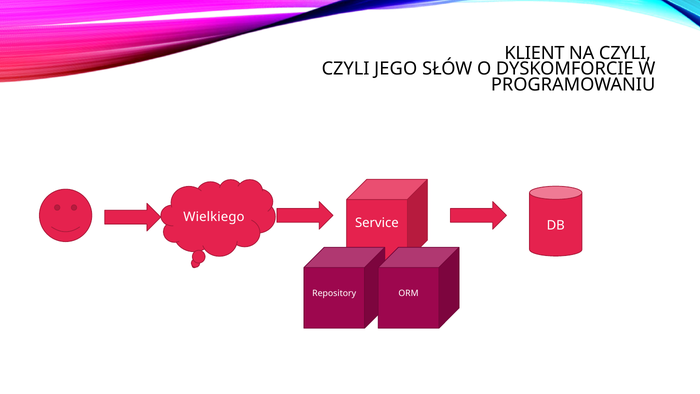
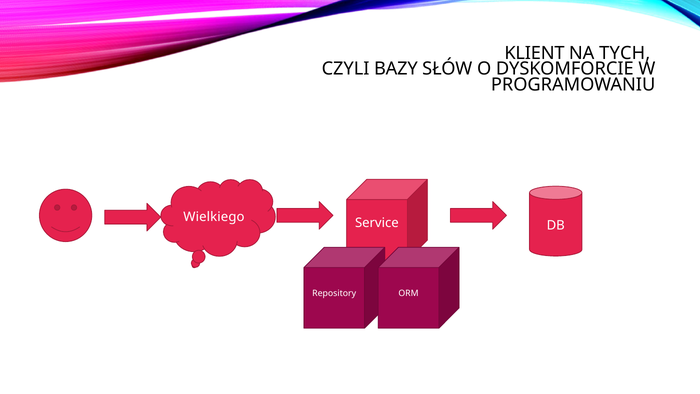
NA CZYLI: CZYLI -> TYCH
JEGO: JEGO -> BAZY
